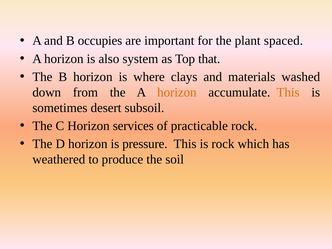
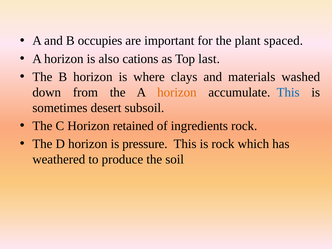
system: system -> cations
that: that -> last
This at (288, 92) colour: orange -> blue
services: services -> retained
practicable: practicable -> ingredients
